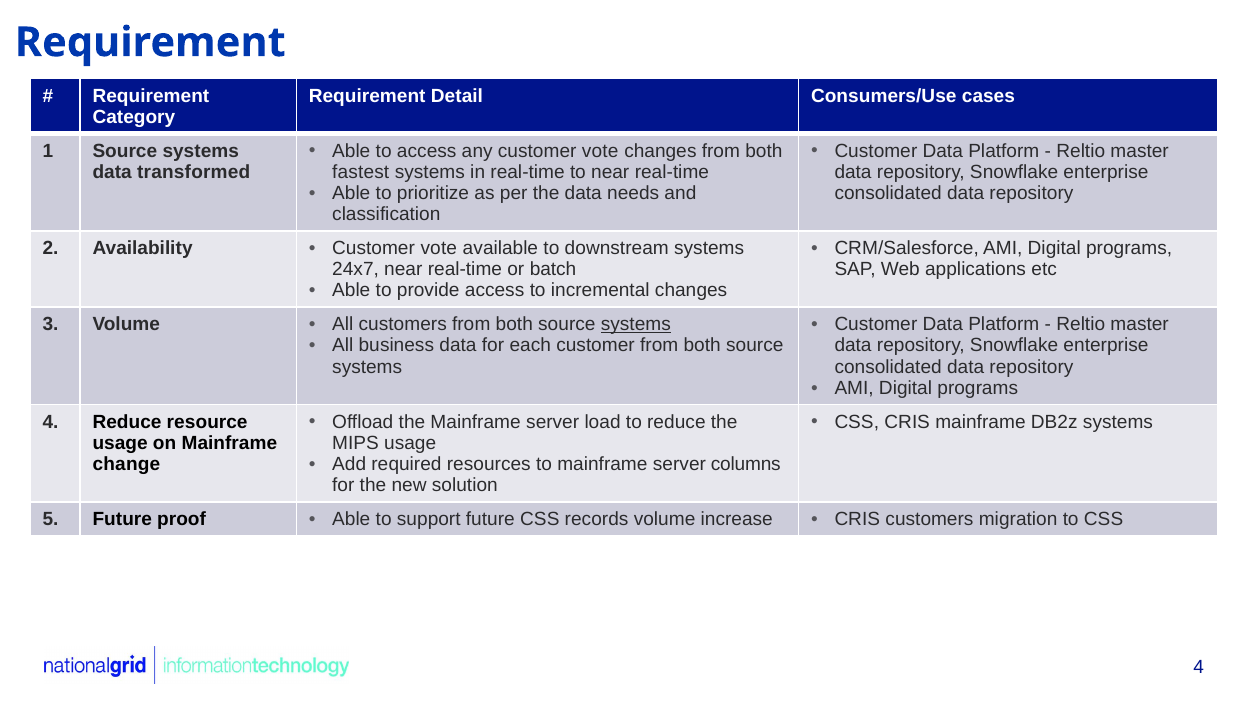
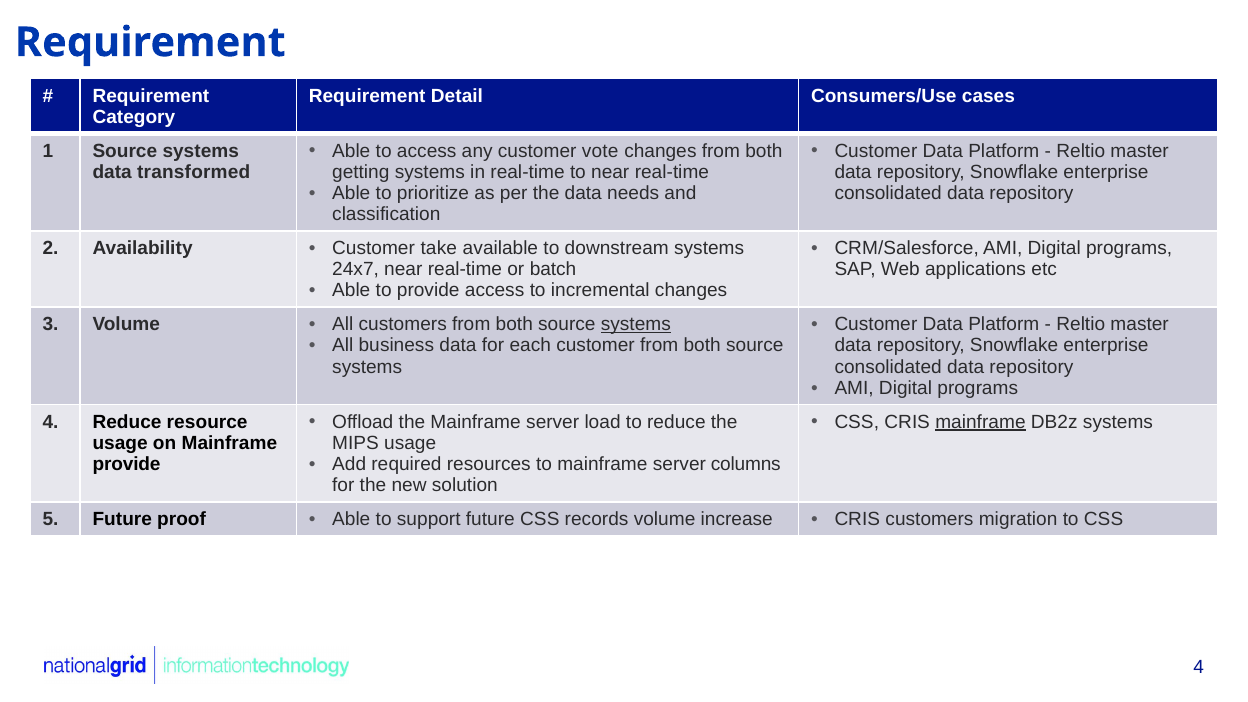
fastest: fastest -> getting
vote at (439, 248): vote -> take
mainframe at (980, 422) underline: none -> present
change at (126, 464): change -> provide
